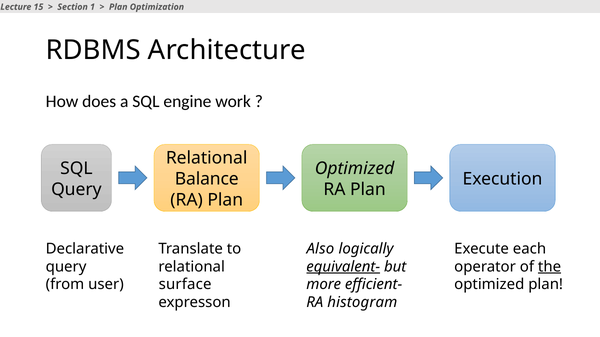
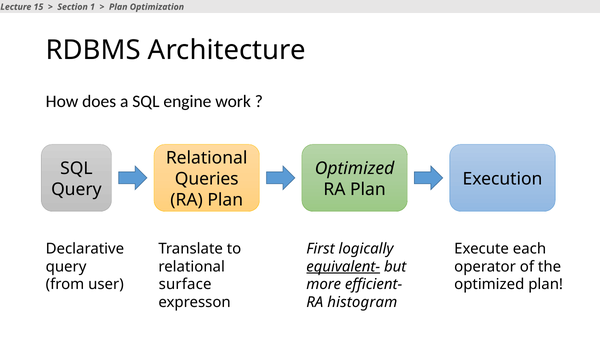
Balance: Balance -> Queries
Also: Also -> First
the underline: present -> none
